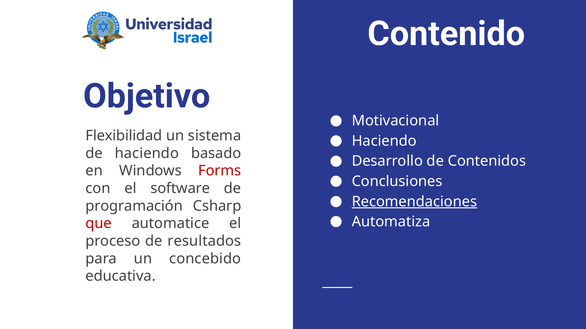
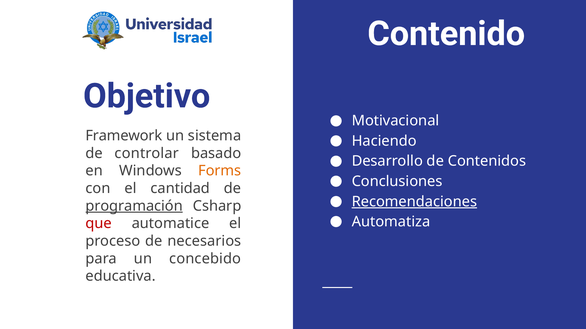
Flexibilidad: Flexibilidad -> Framework
de haciendo: haciendo -> controlar
Forms colour: red -> orange
software: software -> cantidad
programación underline: none -> present
resultados: resultados -> necesarios
